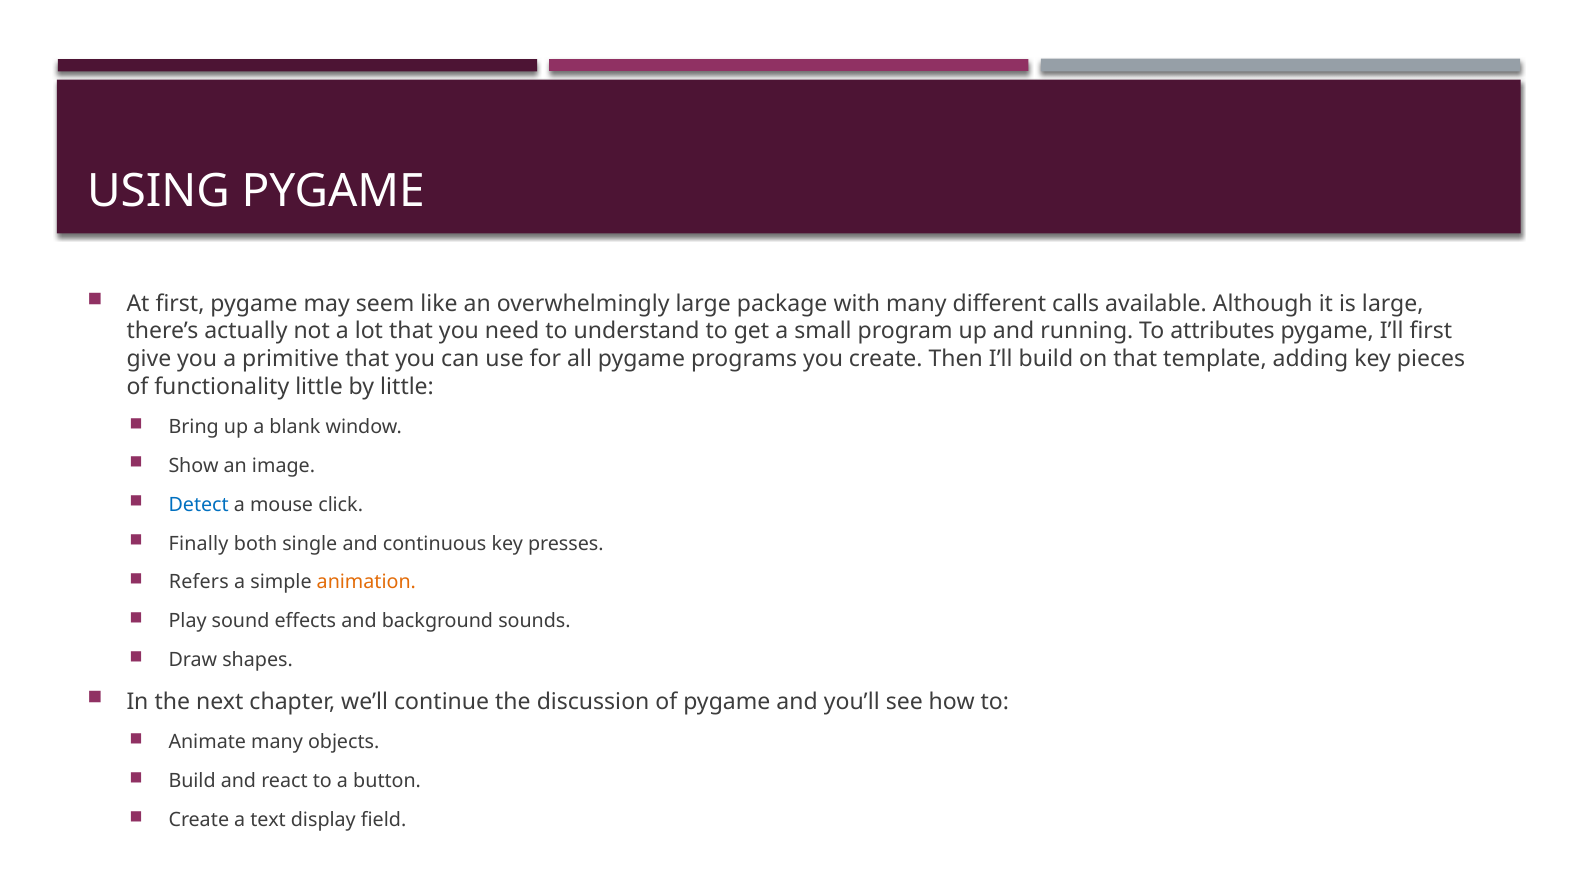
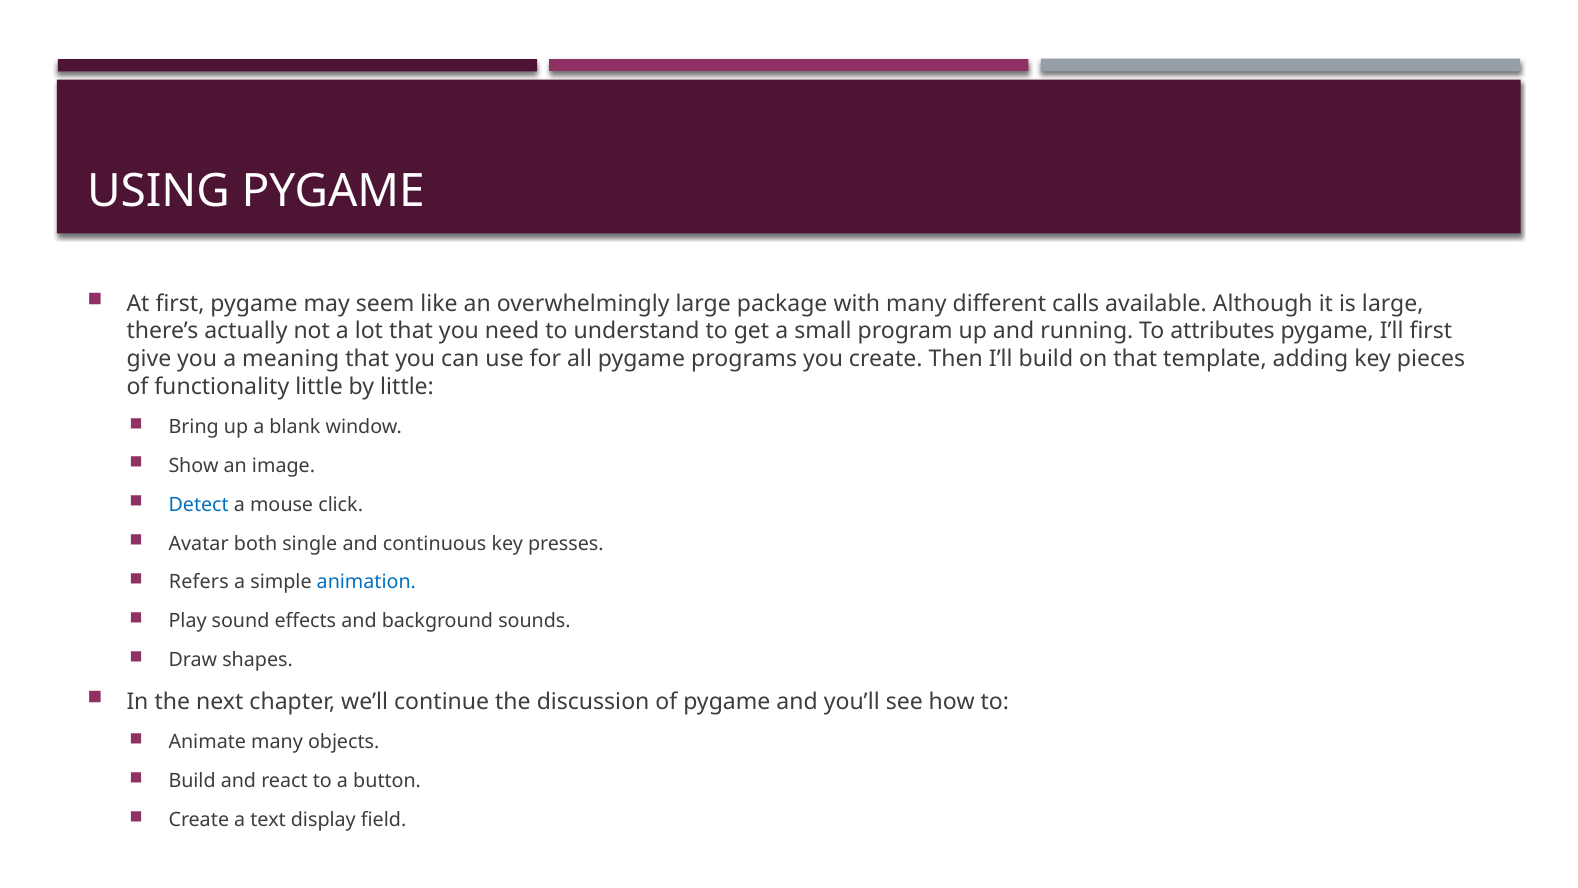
primitive: primitive -> meaning
Finally: Finally -> Avatar
animation colour: orange -> blue
